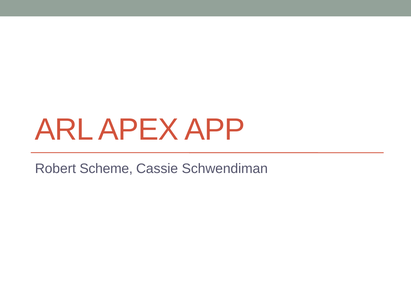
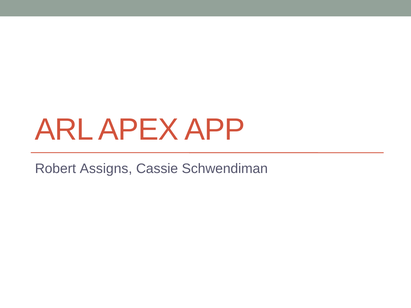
Scheme: Scheme -> Assigns
